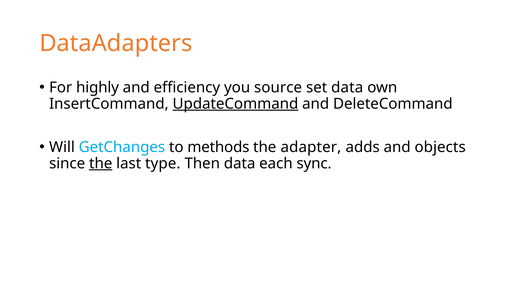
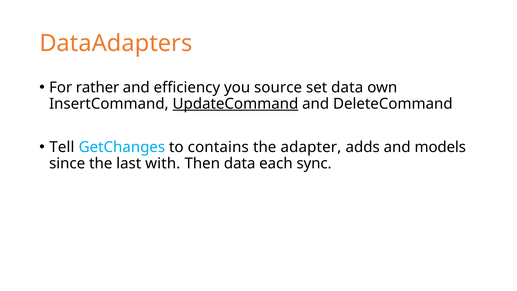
highly: highly -> rather
Will: Will -> Tell
methods: methods -> contains
objects: objects -> models
the at (101, 163) underline: present -> none
type: type -> with
